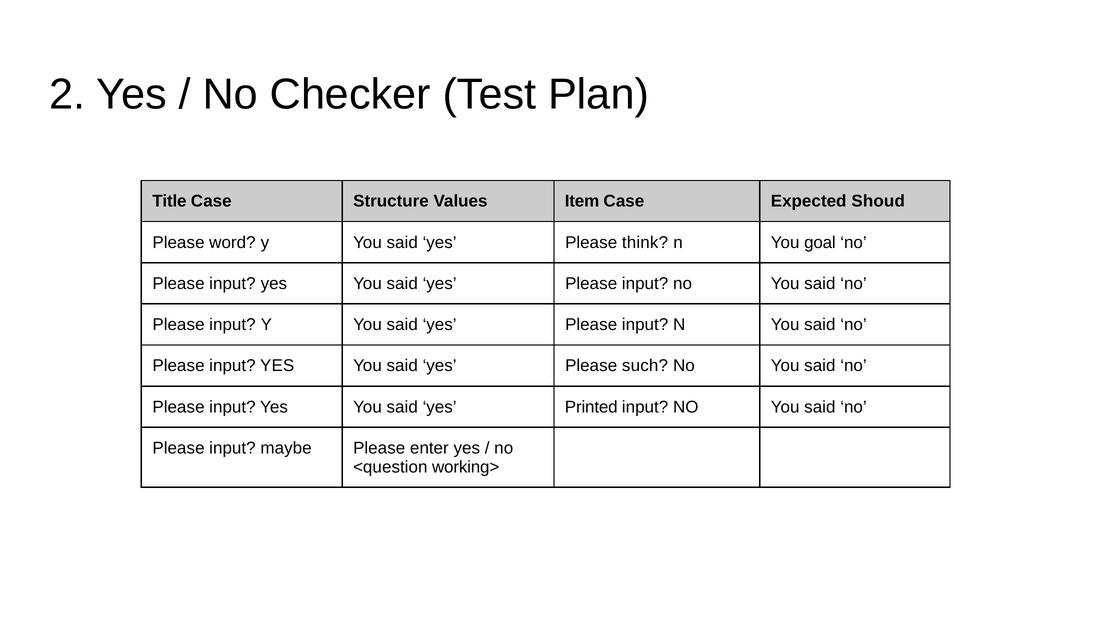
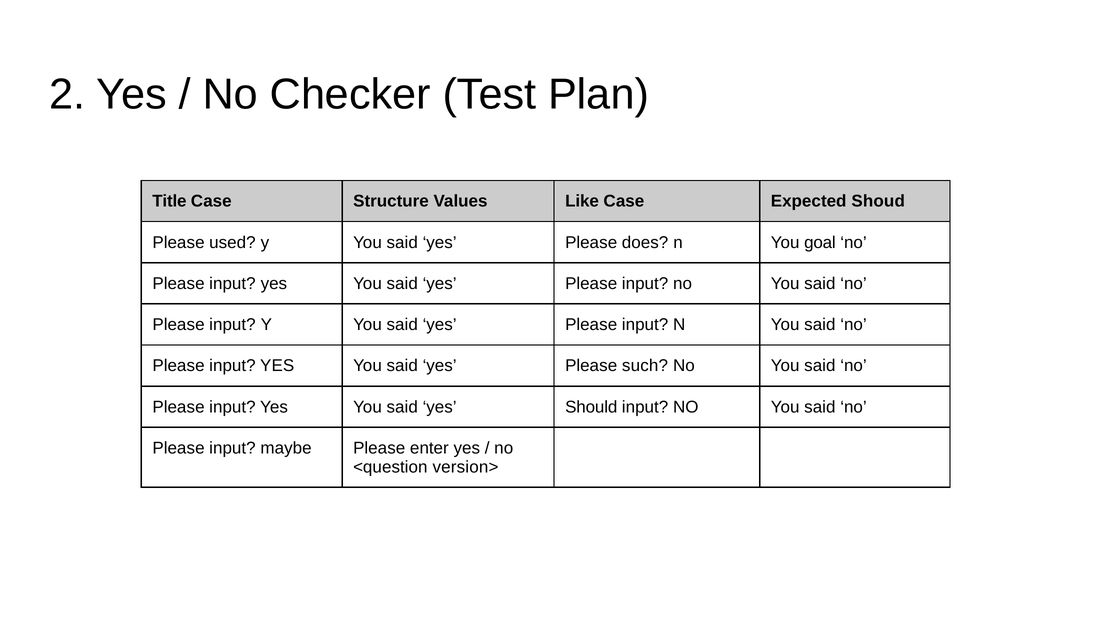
Item: Item -> Like
word: word -> used
think: think -> does
Printed: Printed -> Should
working>: working> -> version>
